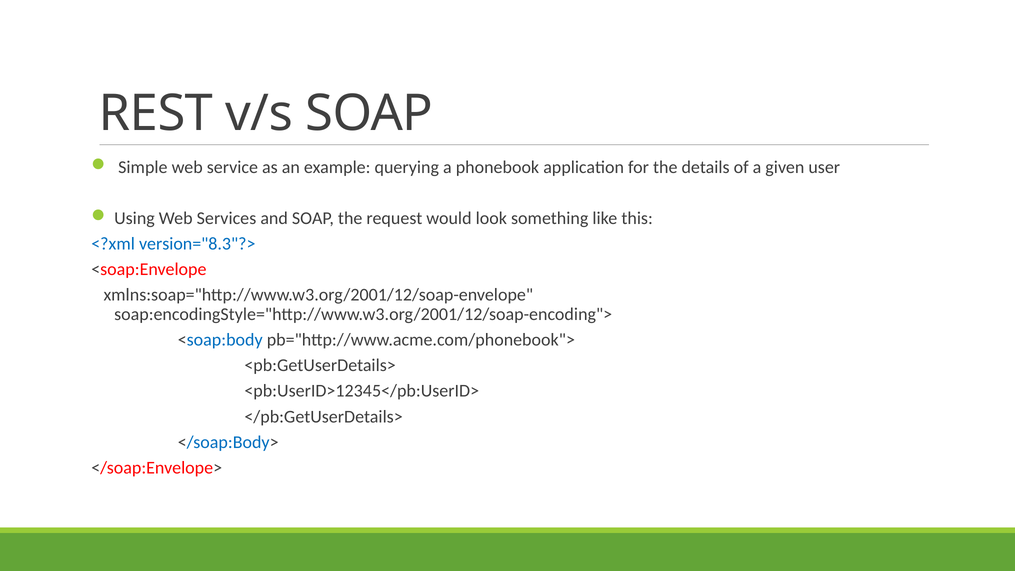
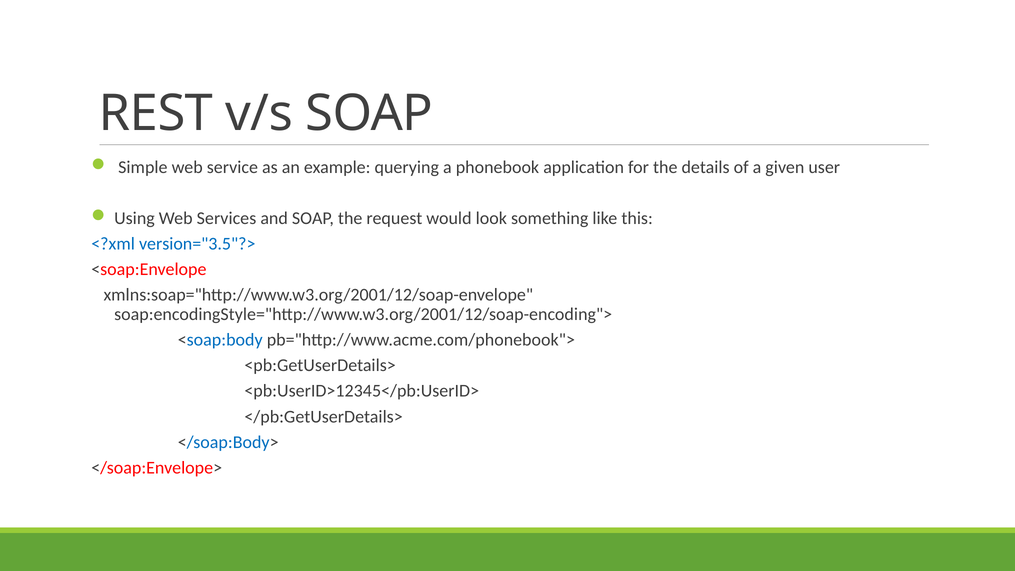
version="8.3"?>: version="8.3"?> -> version="3.5"?>
